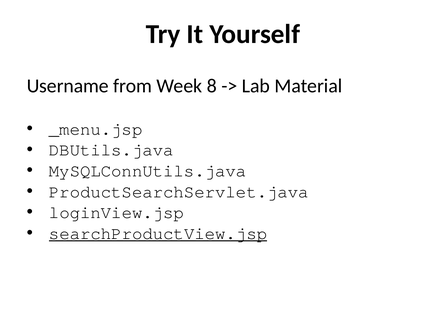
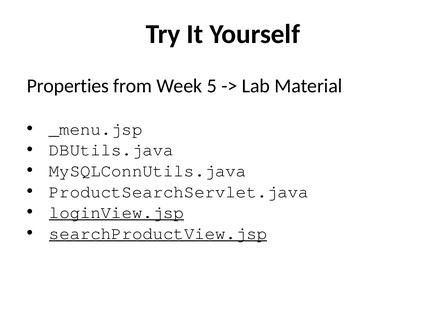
Username: Username -> Properties
8: 8 -> 5
loginView.jsp underline: none -> present
